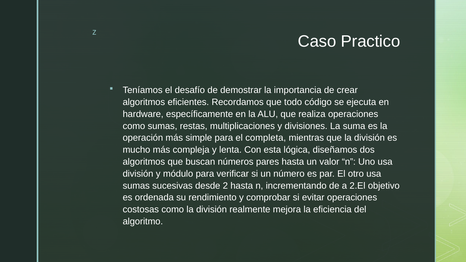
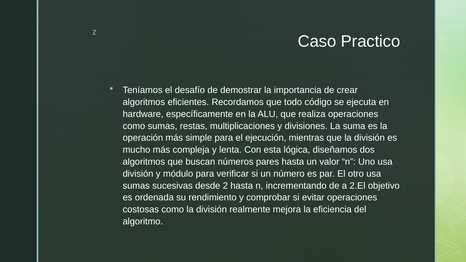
completa: completa -> ejecución
